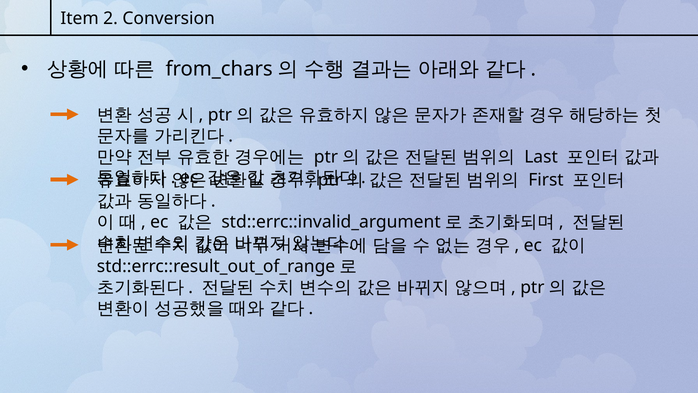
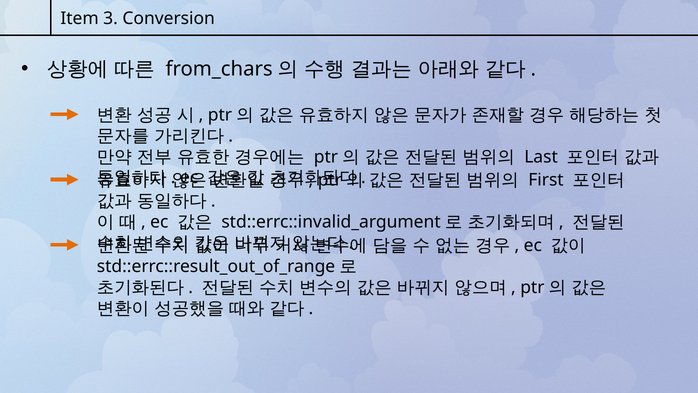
2: 2 -> 3
